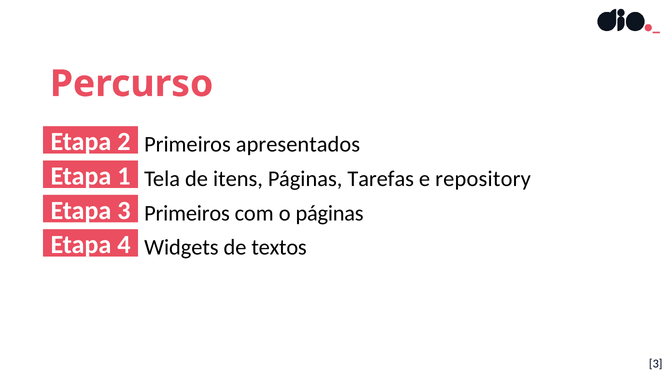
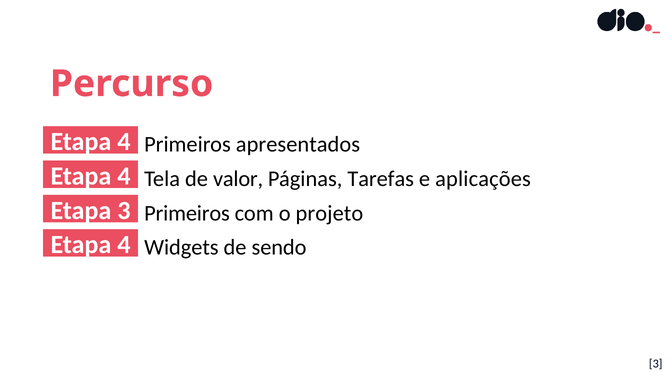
2 at (124, 142): 2 -> 4
1 at (124, 176): 1 -> 4
itens: itens -> valor
repository: repository -> aplicações
o páginas: páginas -> projeto
textos: textos -> sendo
